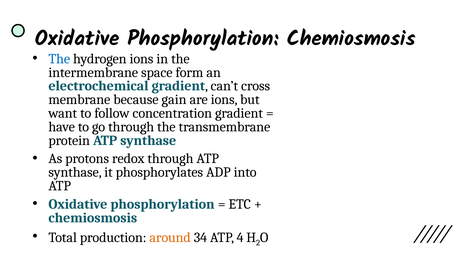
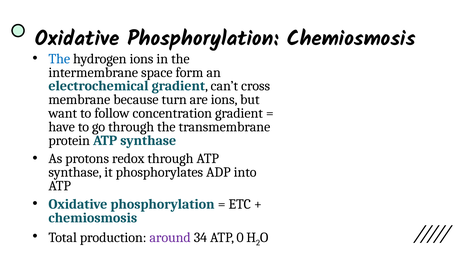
gain: gain -> turn
around colour: orange -> purple
4: 4 -> 0
